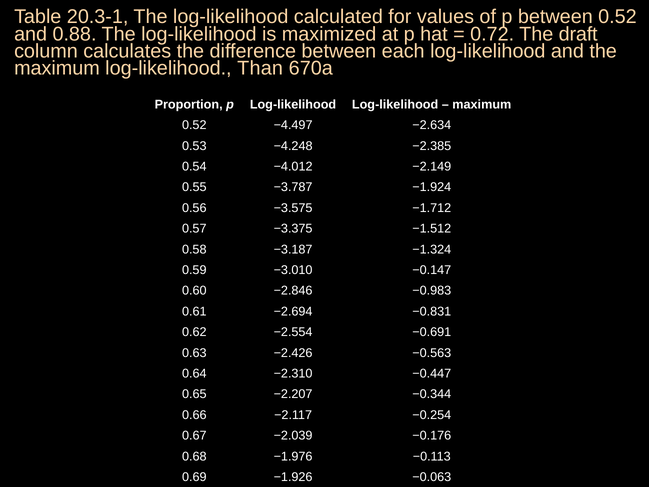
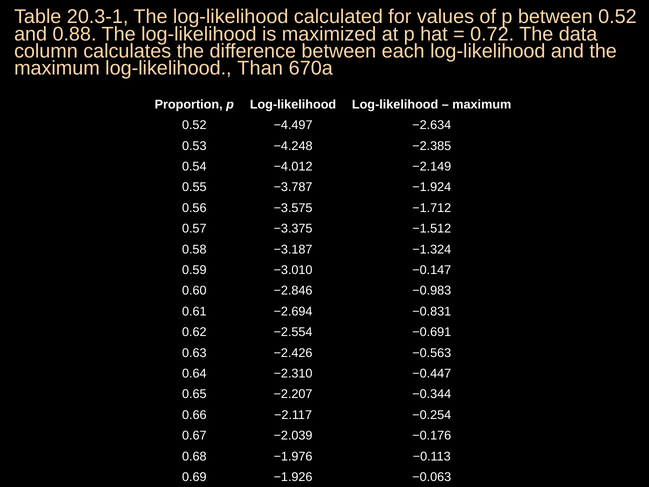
draft: draft -> data
